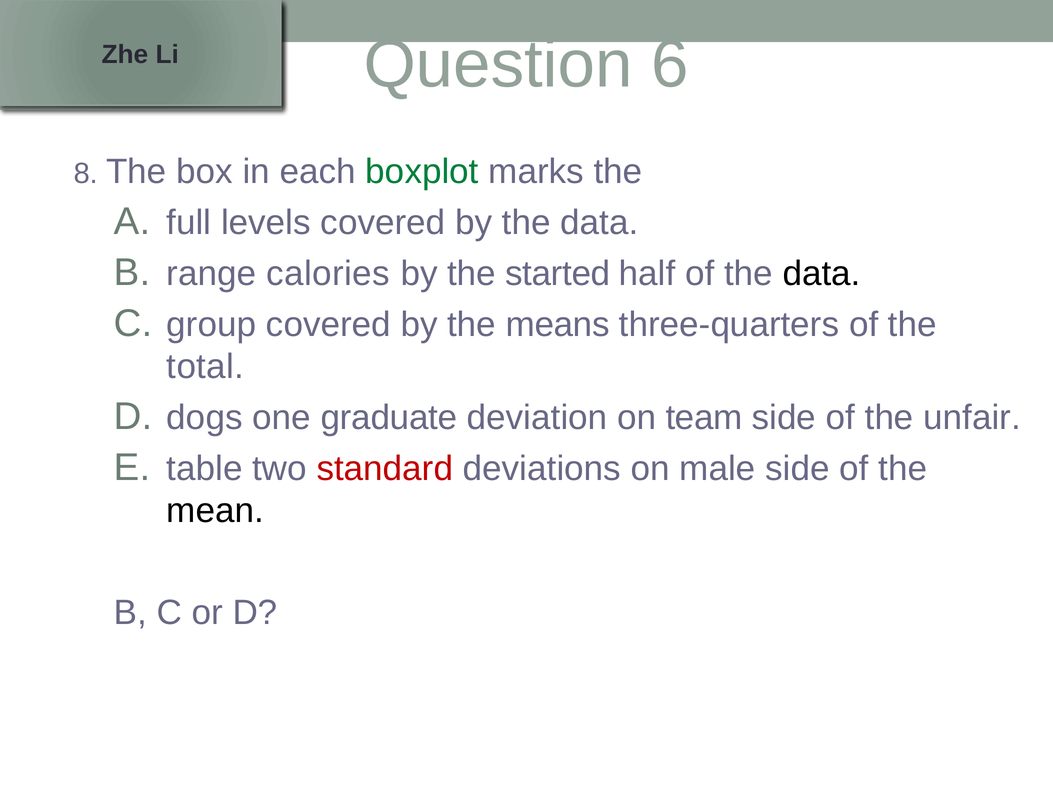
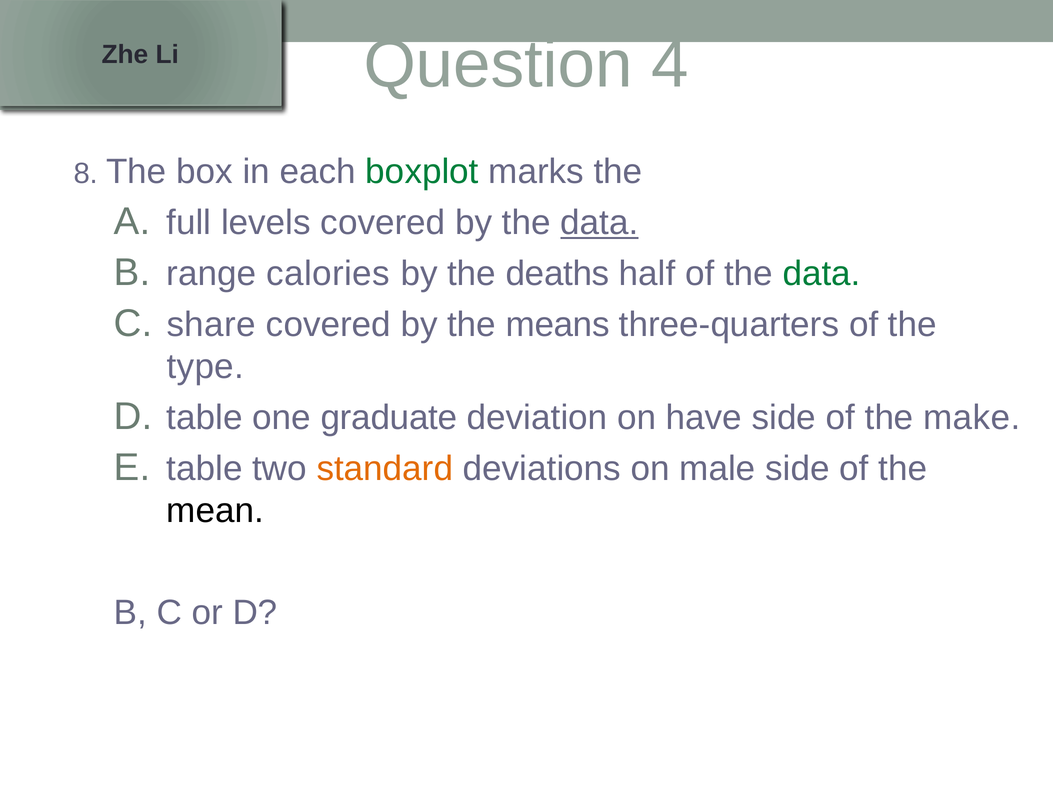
6: 6 -> 4
data at (599, 223) underline: none -> present
started: started -> deaths
data at (822, 274) colour: black -> green
group: group -> share
total: total -> type
D dogs: dogs -> table
team: team -> have
unfair: unfair -> make
standard colour: red -> orange
